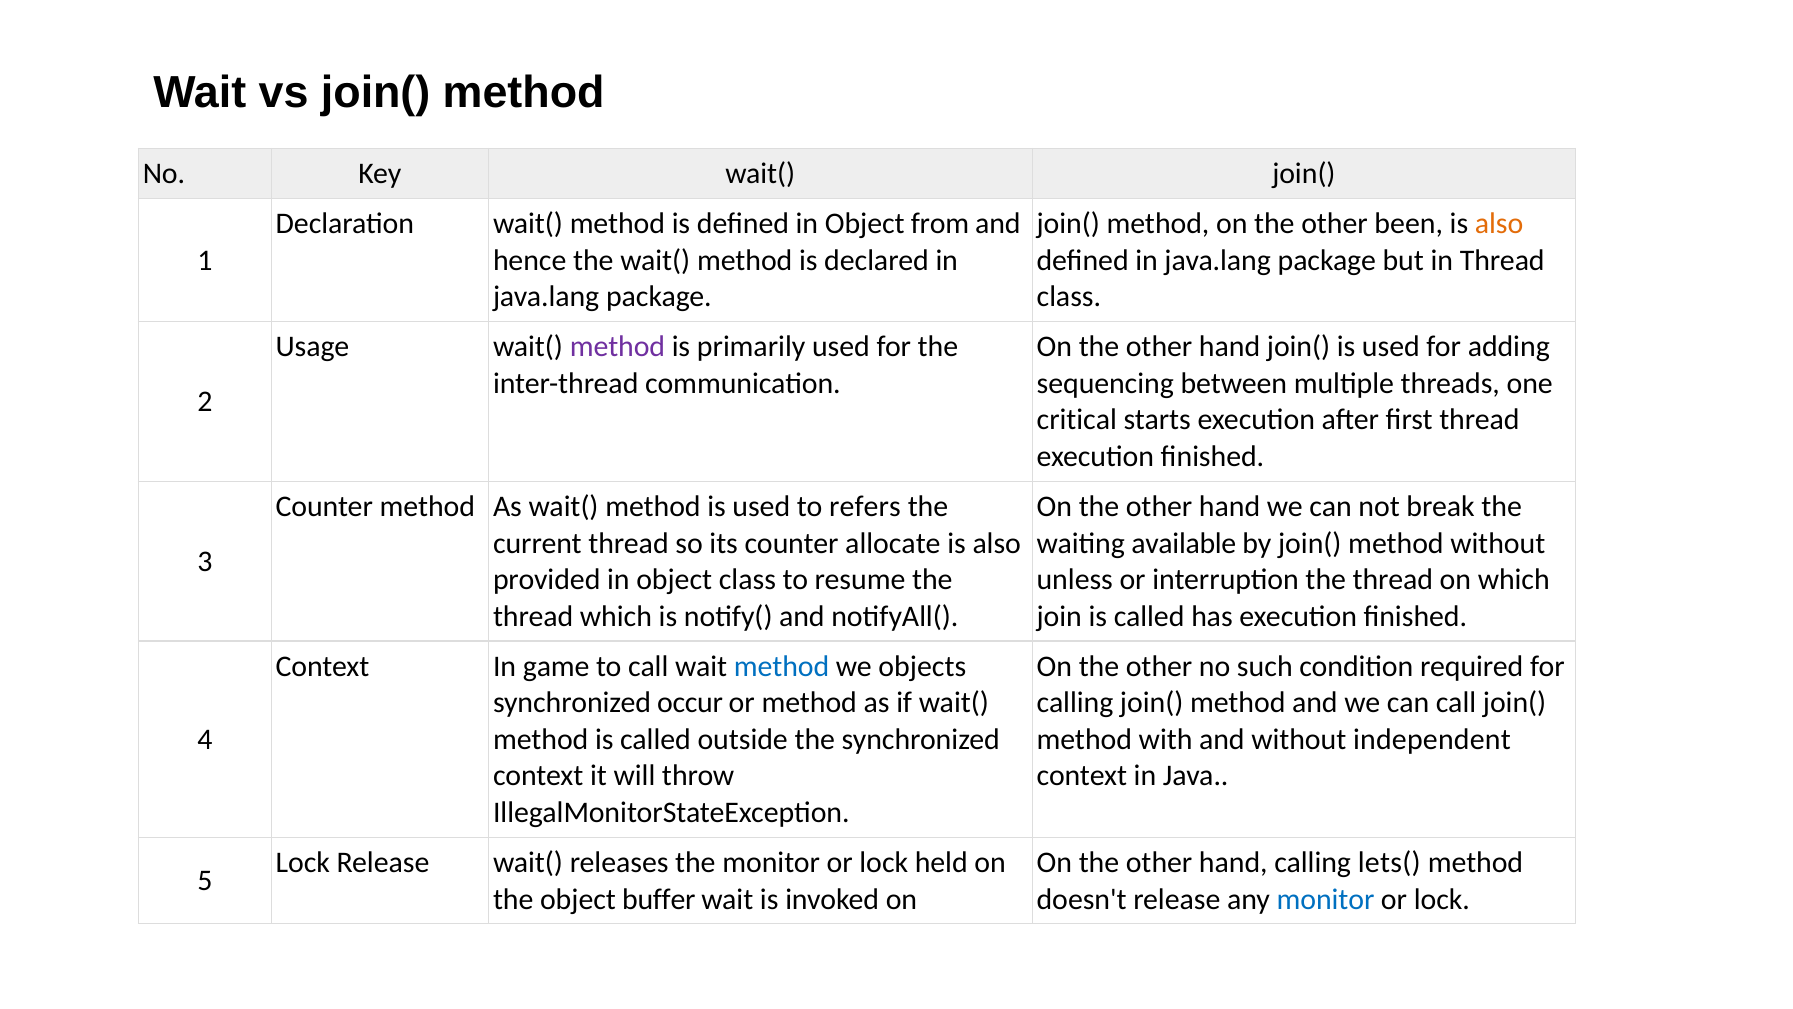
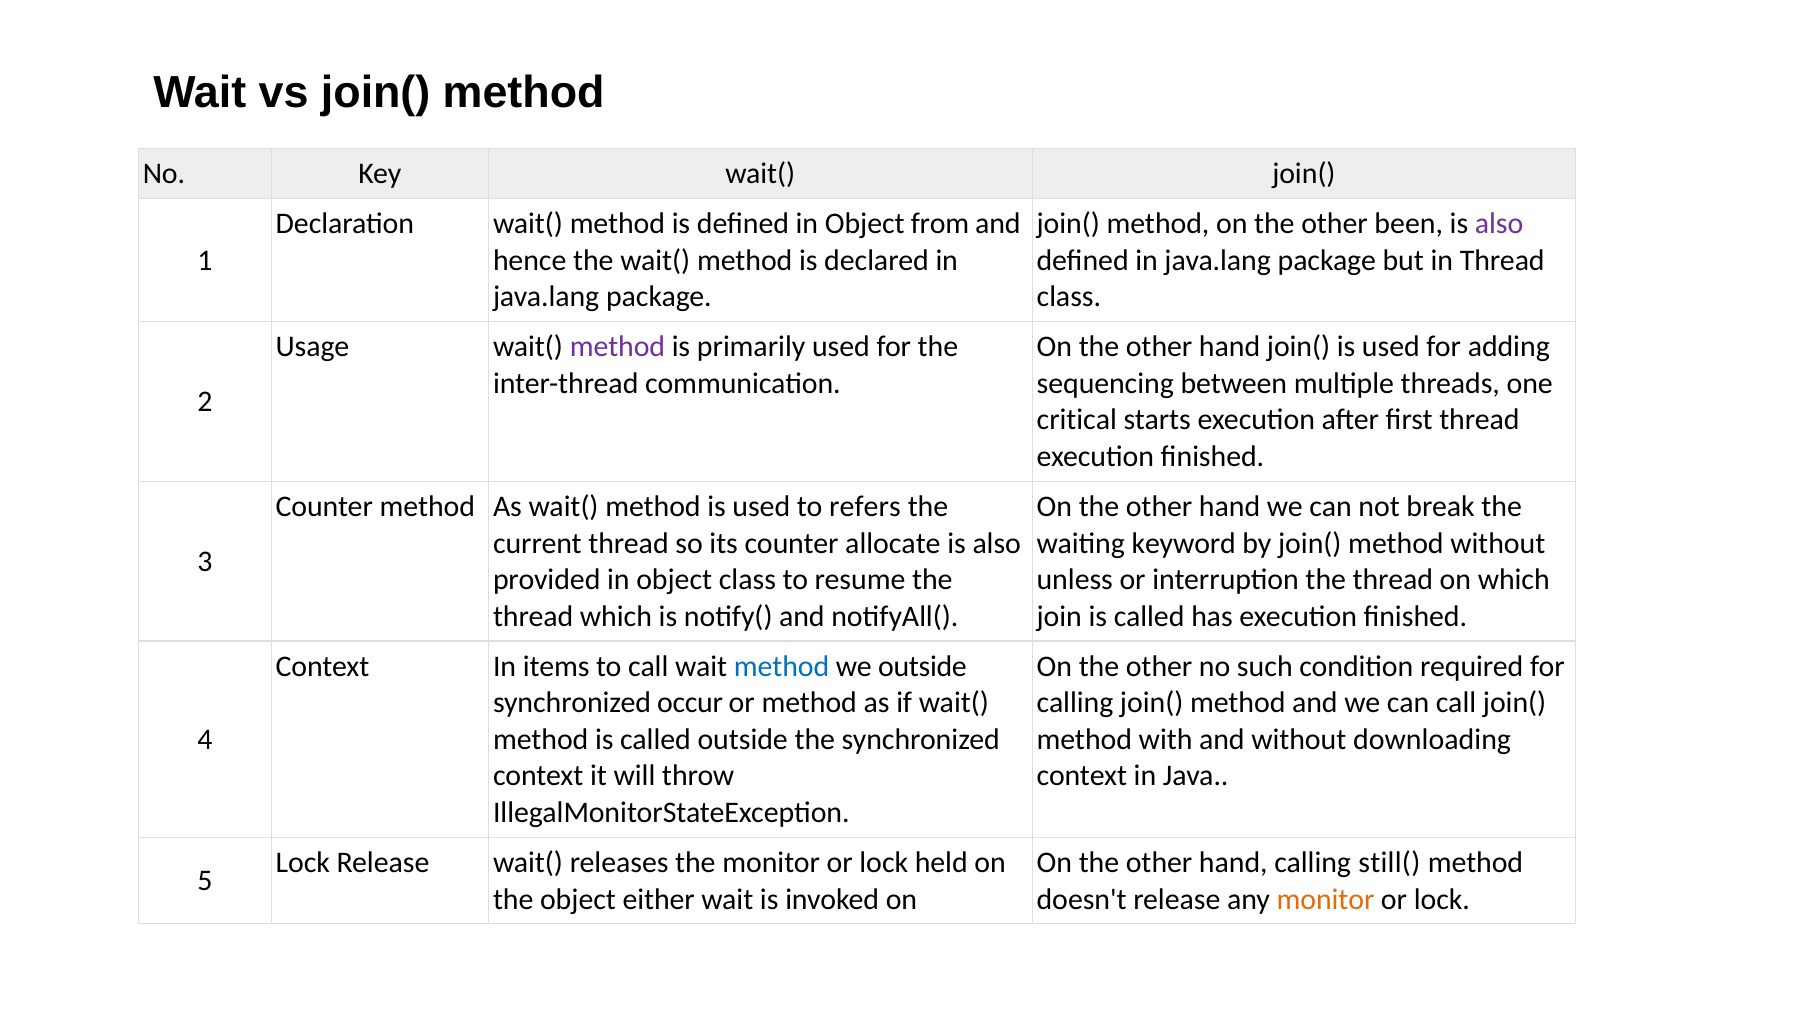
also at (1499, 224) colour: orange -> purple
available: available -> keyword
game: game -> items
we objects: objects -> outside
independent: independent -> downloading
lets(: lets( -> still(
buffer: buffer -> either
monitor at (1325, 899) colour: blue -> orange
